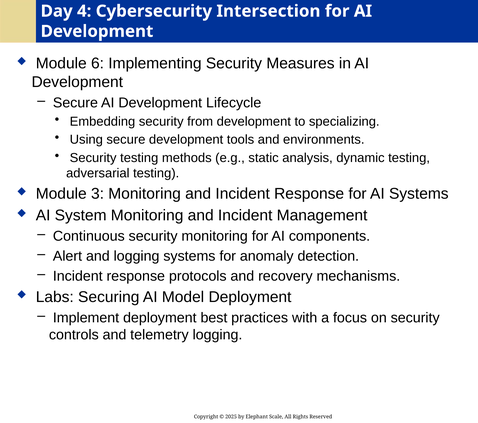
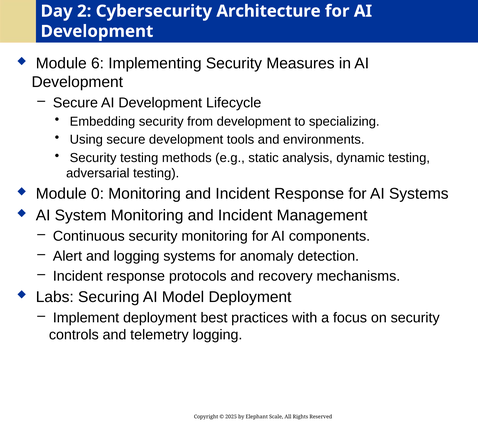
4: 4 -> 2
Intersection: Intersection -> Architecture
3: 3 -> 0
